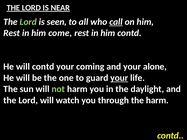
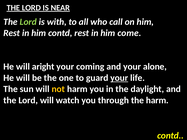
seen: seen -> with
call underline: present -> none
him come: come -> contd
him contd: contd -> come
will contd: contd -> aright
not colour: light green -> yellow
